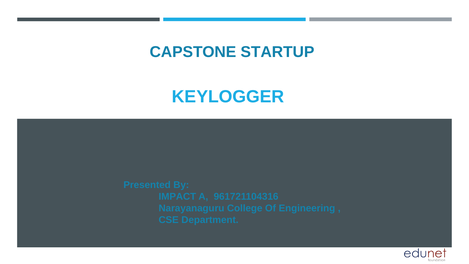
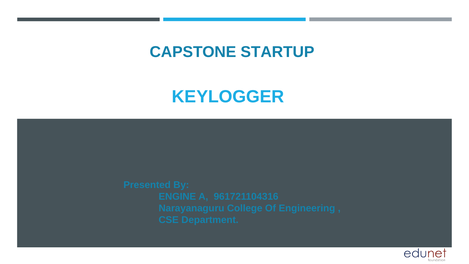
IMPACT: IMPACT -> ENGINE
